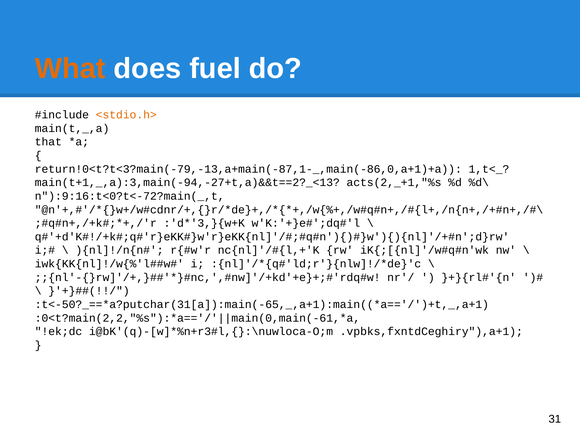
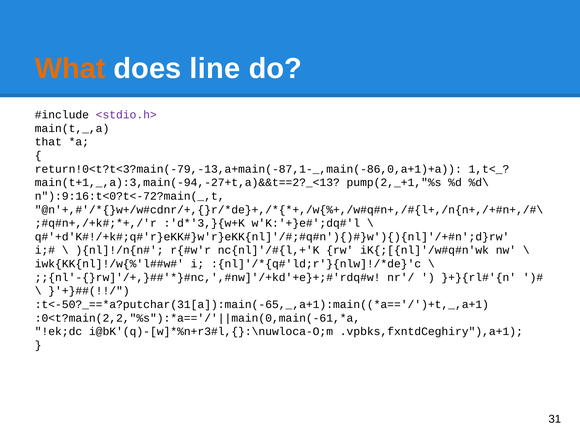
fuel: fuel -> line
<stdio.h> colour: orange -> purple
acts(2,_+1,"%s: acts(2,_+1,"%s -> pump(2,_+1,"%s
